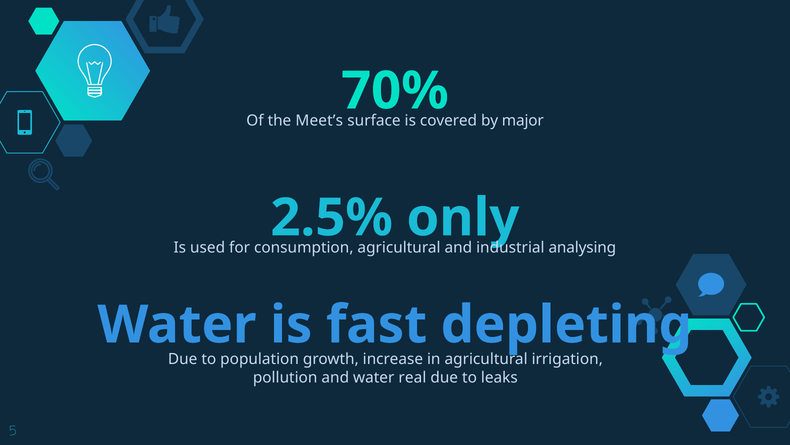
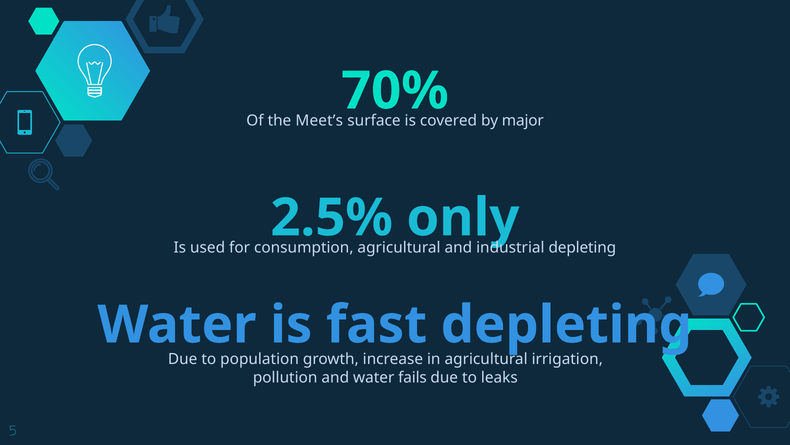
analysing at (582, 247): analysing -> depleting
real: real -> fails
